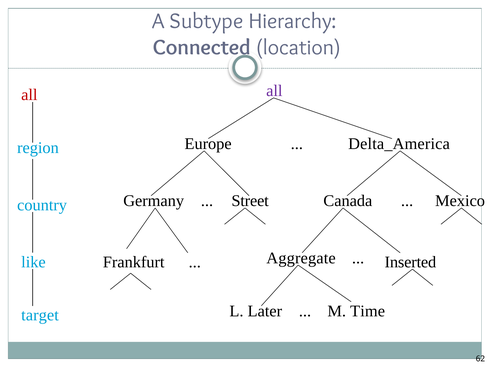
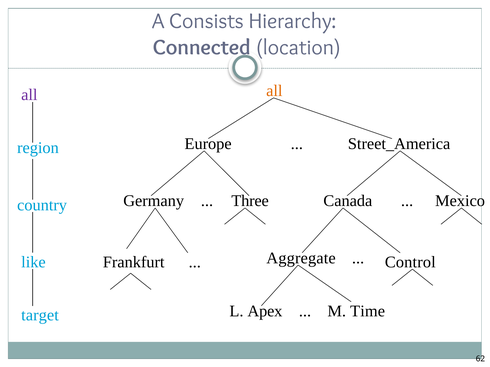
Subtype: Subtype -> Consists
all at (274, 91) colour: purple -> orange
all at (29, 95) colour: red -> purple
Delta_America: Delta_America -> Street_America
Street: Street -> Three
Inserted: Inserted -> Control
Later: Later -> Apex
